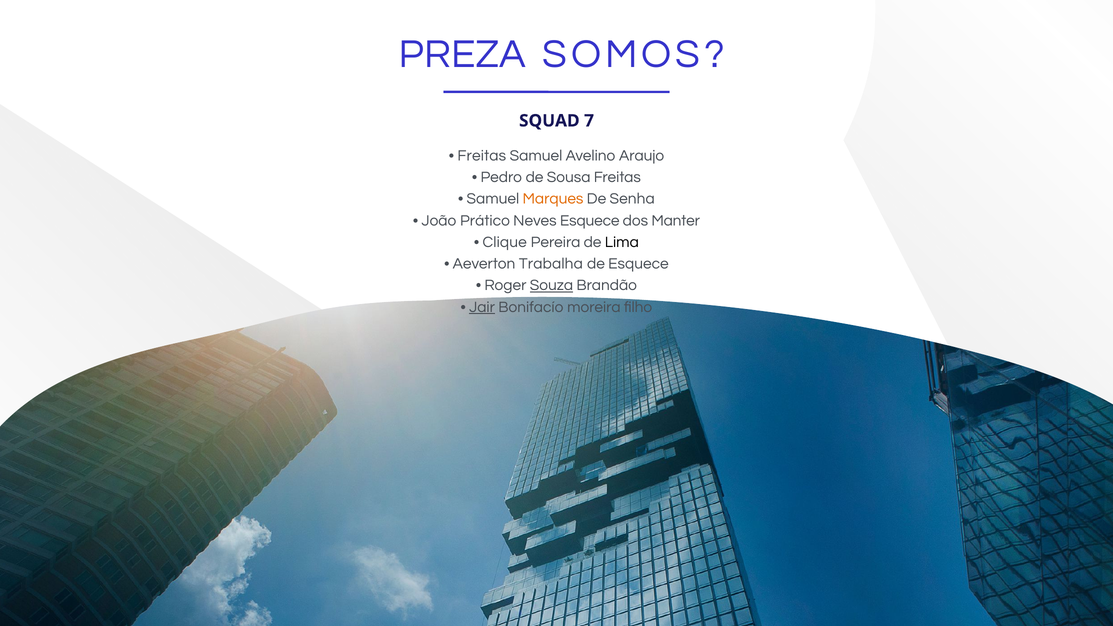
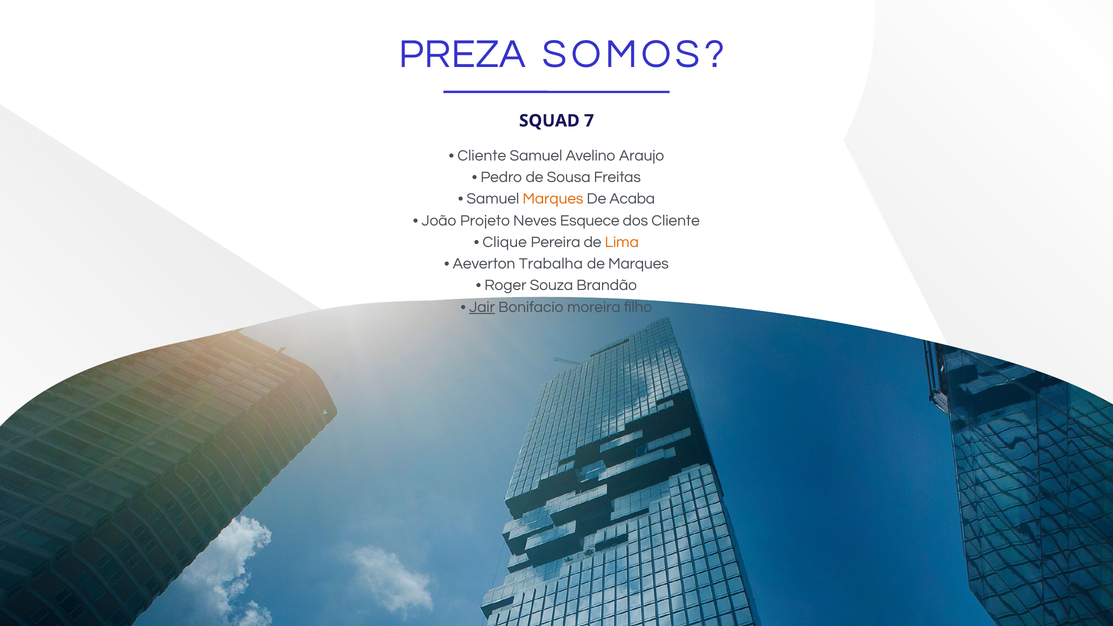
Freitas at (482, 156): Freitas -> Cliente
Senha: Senha -> Acaba
Prático: Prático -> Projeto
dos Manter: Manter -> Cliente
Lima colour: black -> orange
de Esquece: Esquece -> Marques
Souza underline: present -> none
